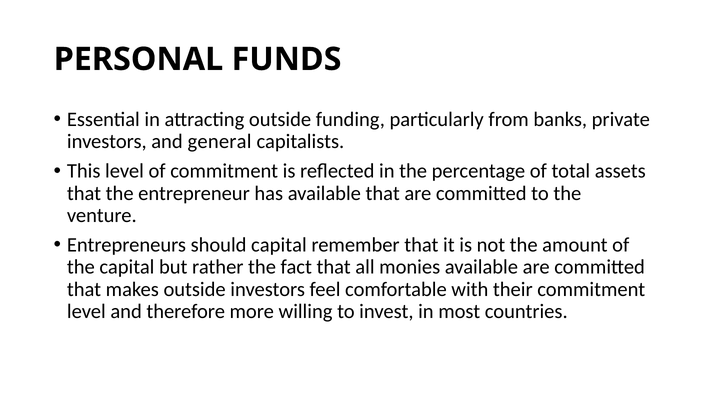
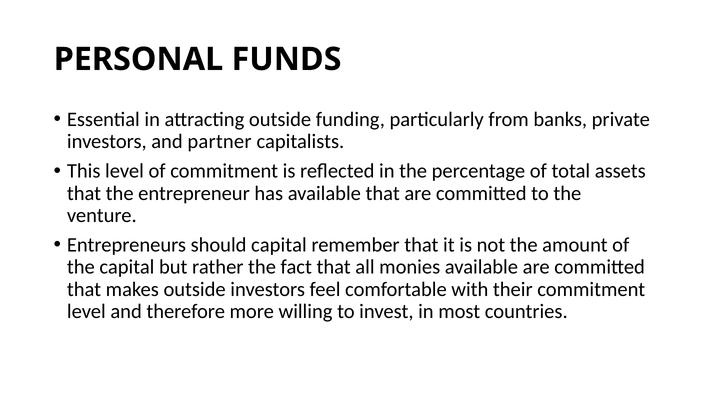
general: general -> partner
